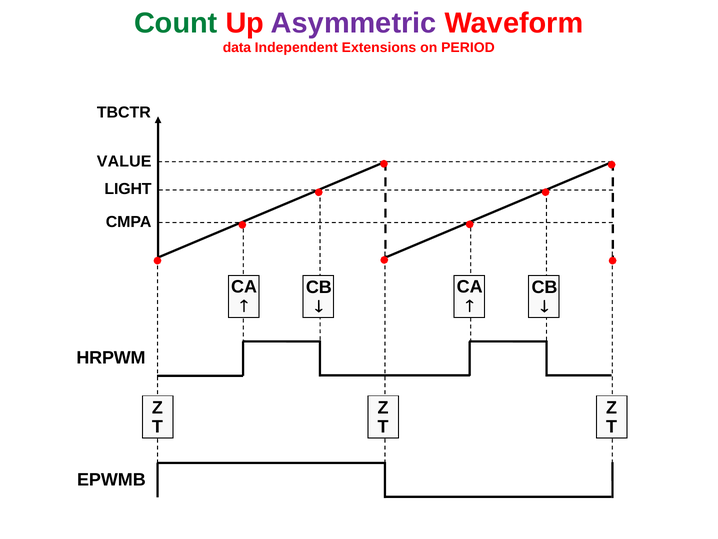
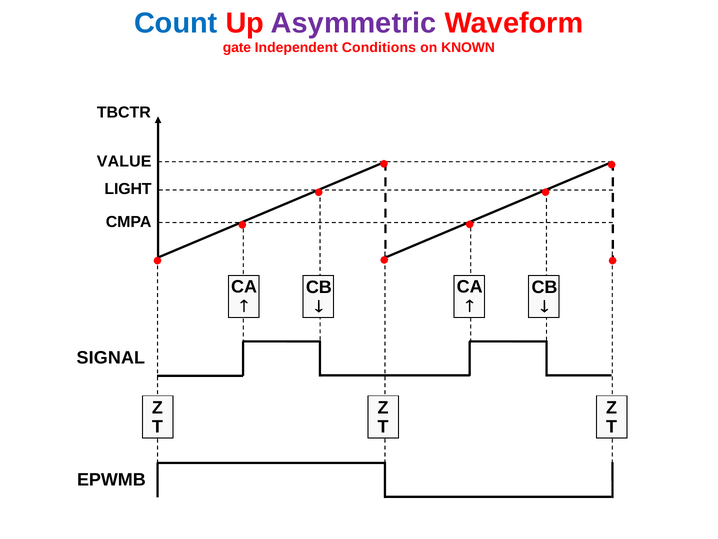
Count colour: green -> blue
data: data -> gate
Extensions: Extensions -> Conditions
PERIOD: PERIOD -> KNOWN
HRPWM: HRPWM -> SIGNAL
